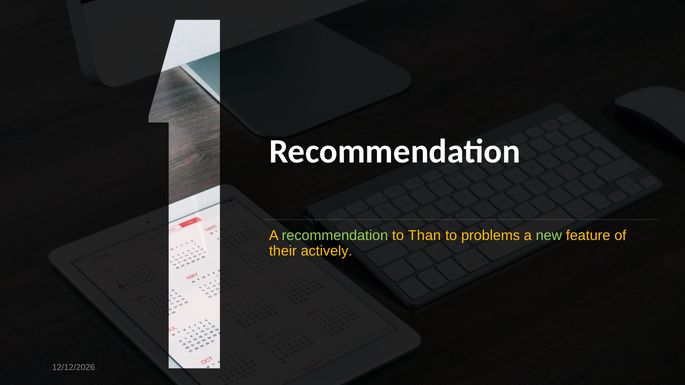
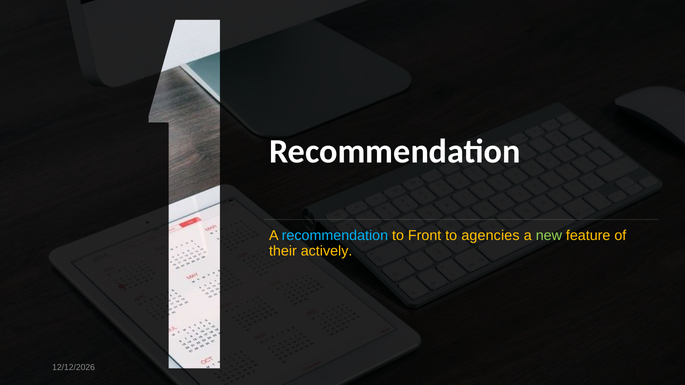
recommendation at (335, 236) colour: light green -> light blue
Than: Than -> Front
problems: problems -> agencies
